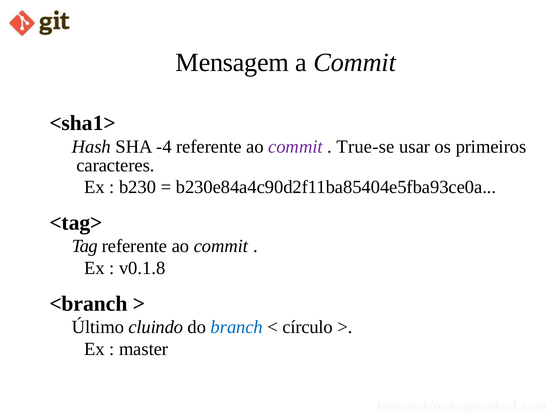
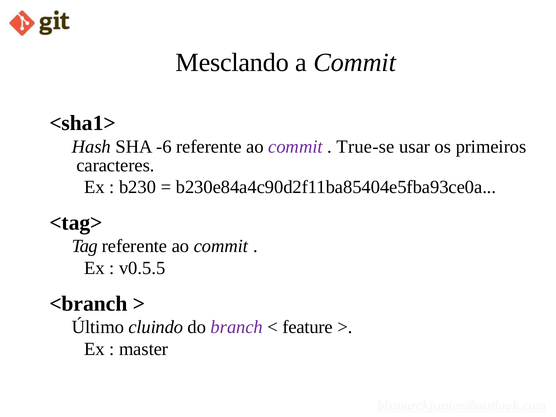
Mensagem: Mensagem -> Mesclando
-4: -4 -> -6
v0.1.8: v0.1.8 -> v0.5.5
branch colour: blue -> purple
círculo: círculo -> feature
